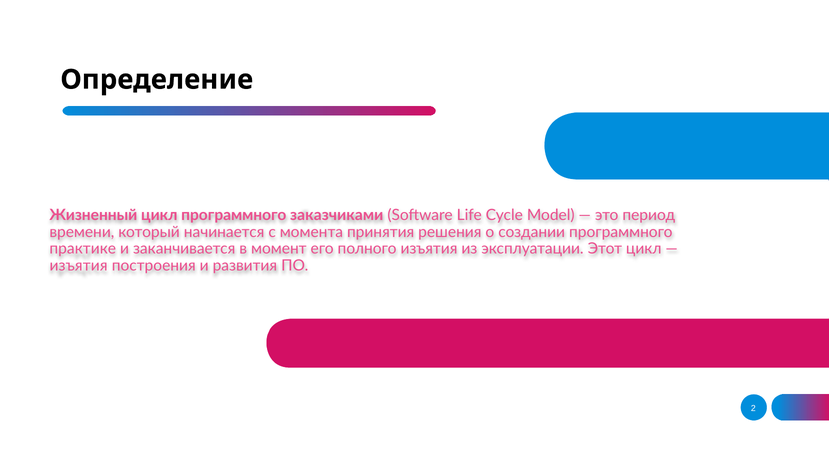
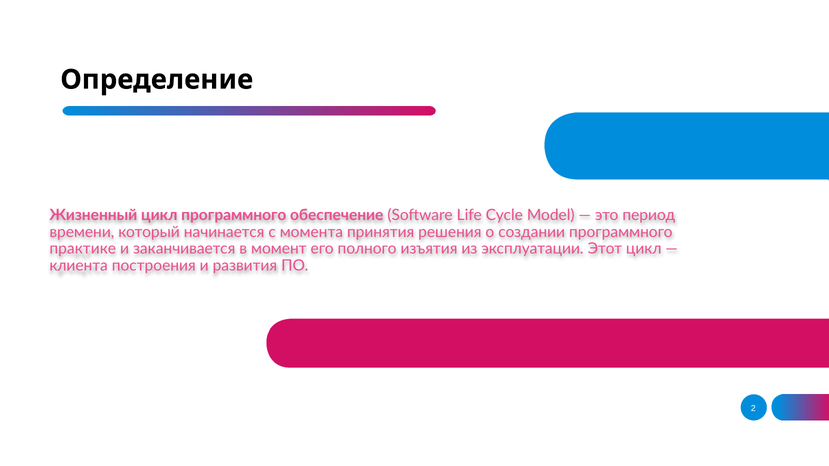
заказчиками: заказчиками -> обеспечение
изъятия at (79, 266): изъятия -> клиента
